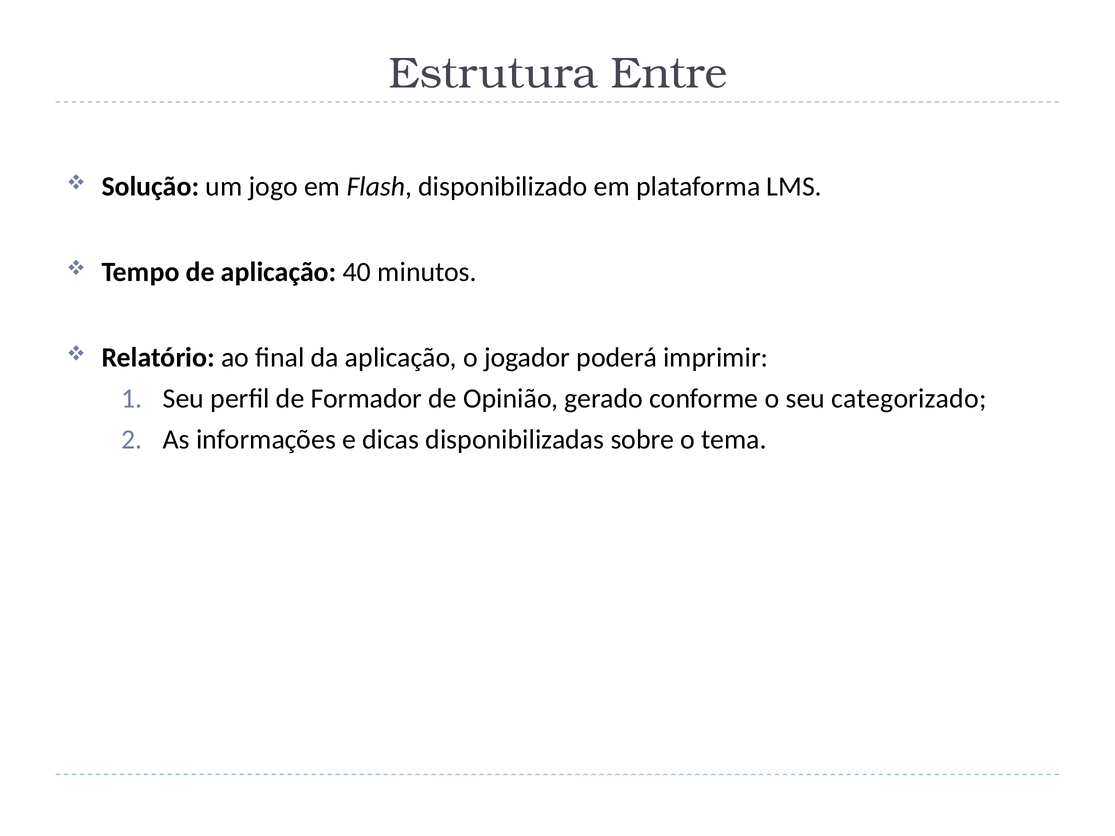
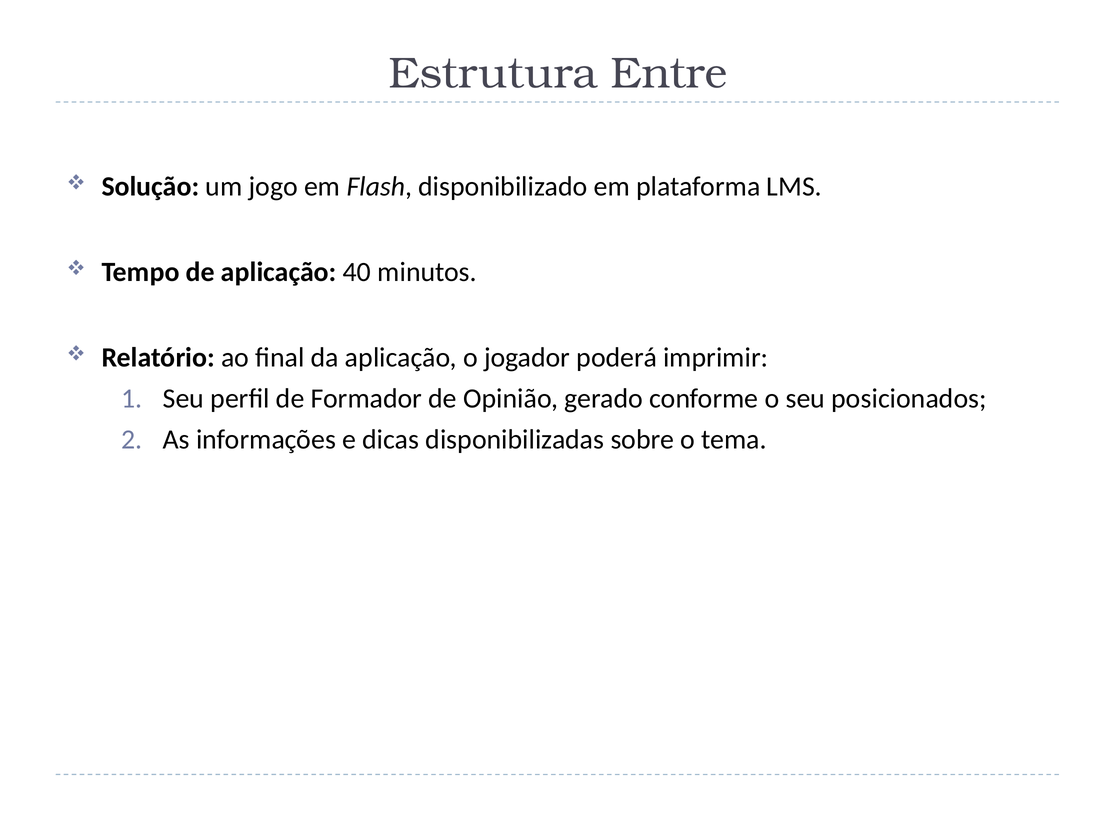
categorizado: categorizado -> posicionados
